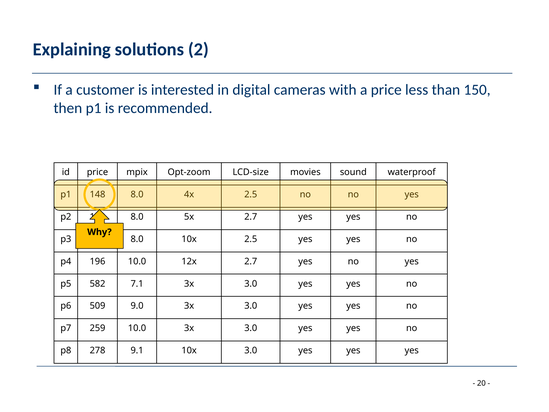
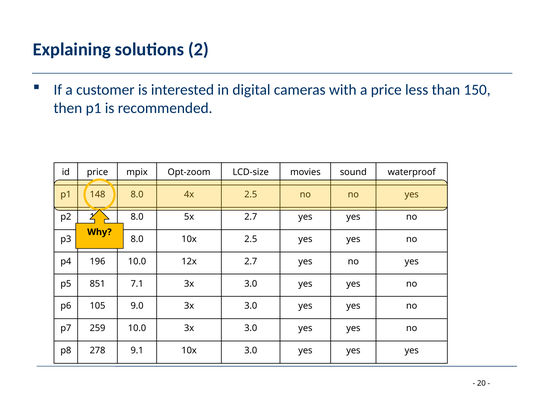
582: 582 -> 851
509: 509 -> 105
